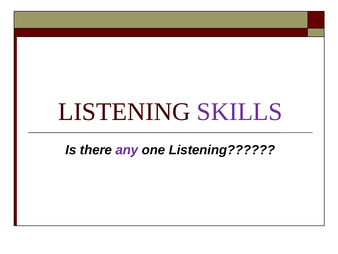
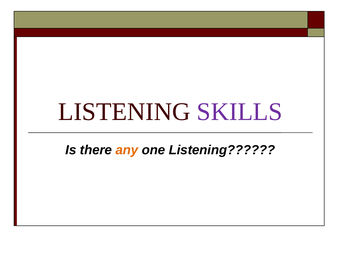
any colour: purple -> orange
